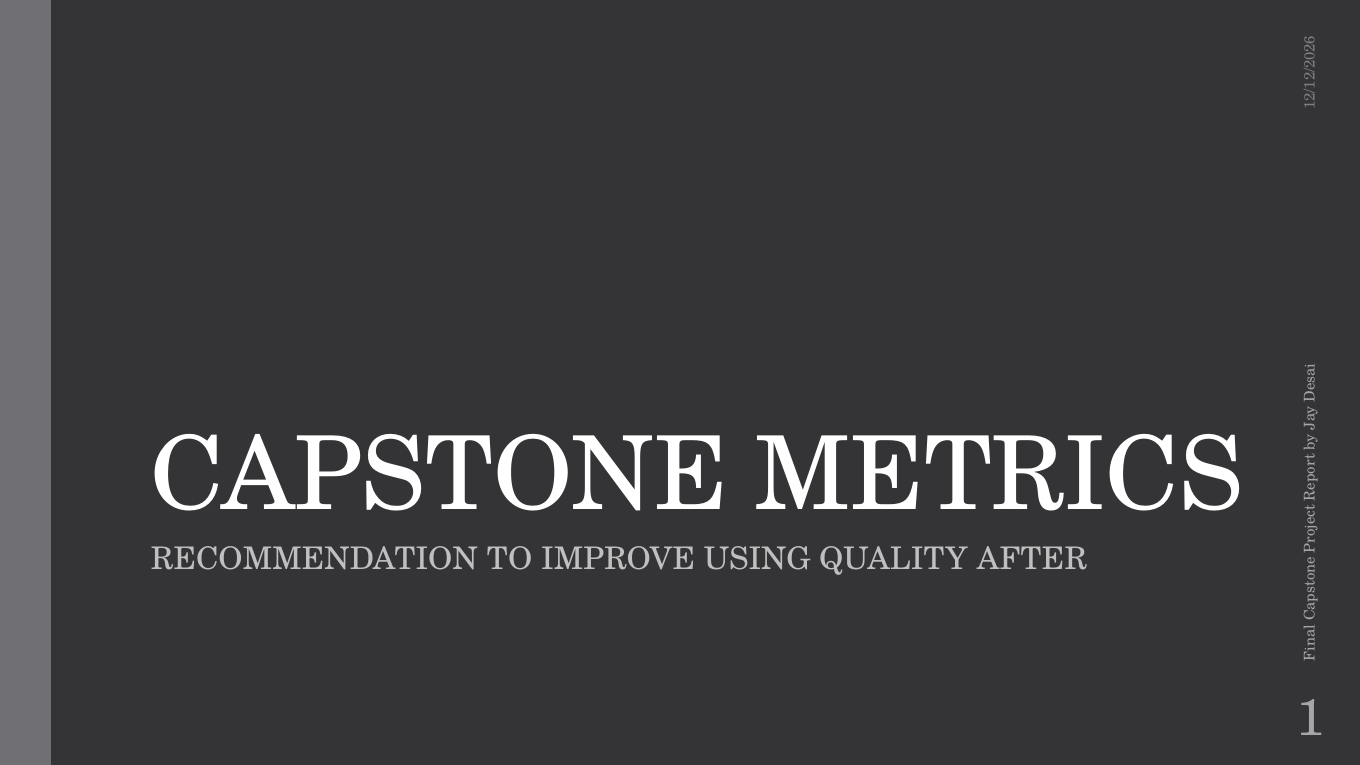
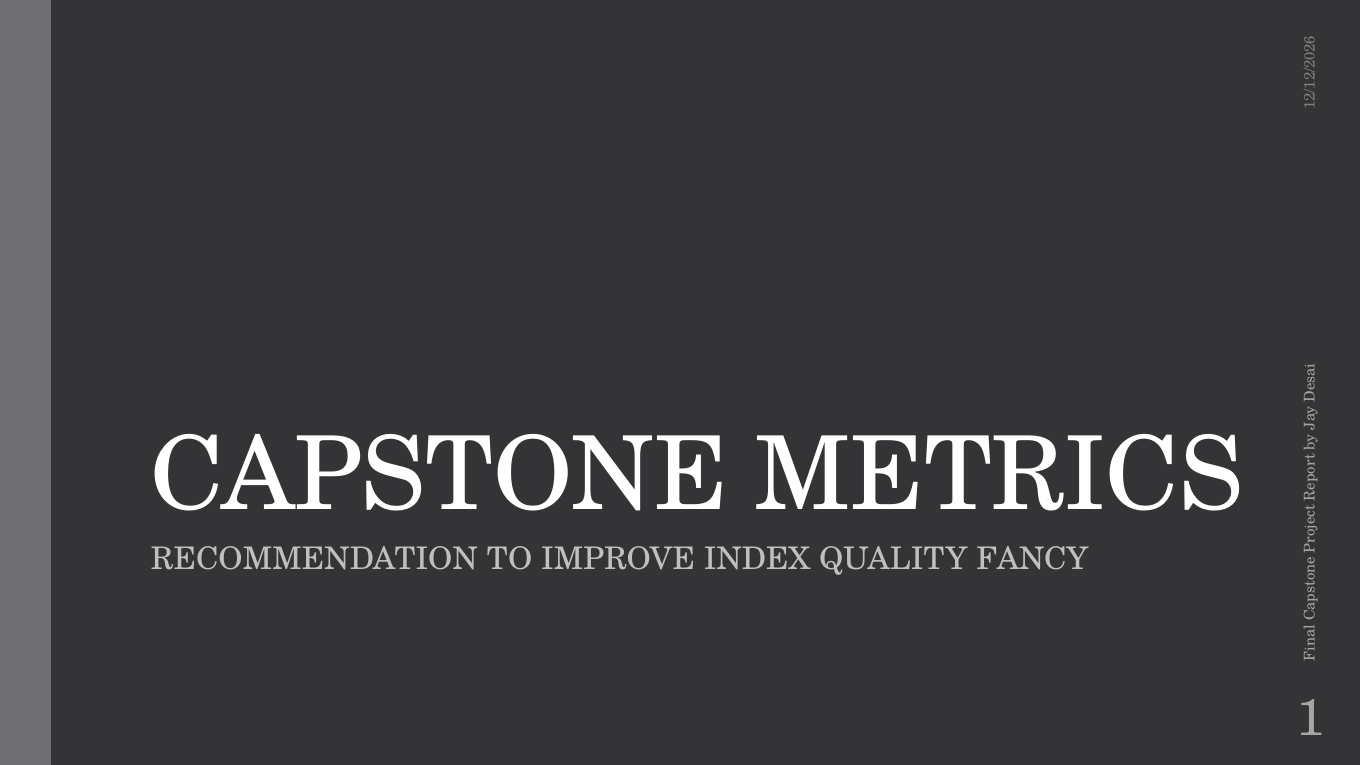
USING: USING -> INDEX
AFTER: AFTER -> FANCY
